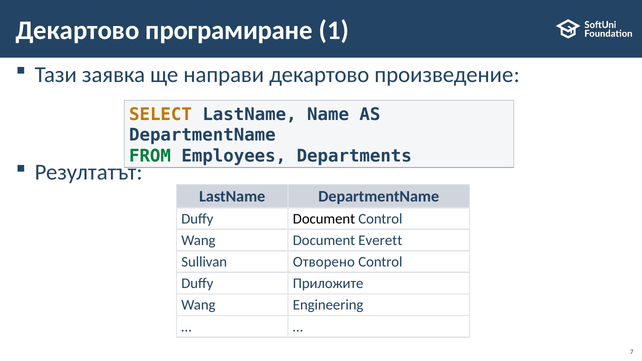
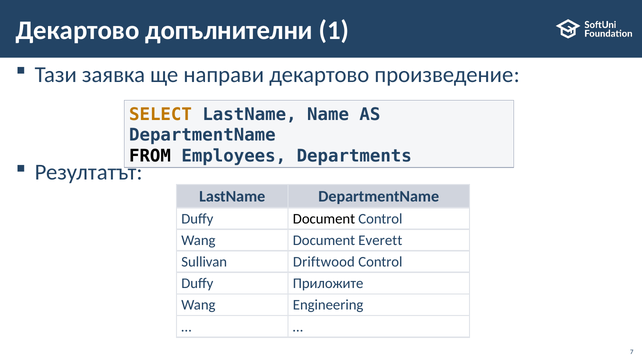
програмиране: програмиране -> допълнителни
FROM colour: green -> black
Отворено: Отворено -> Driftwood
